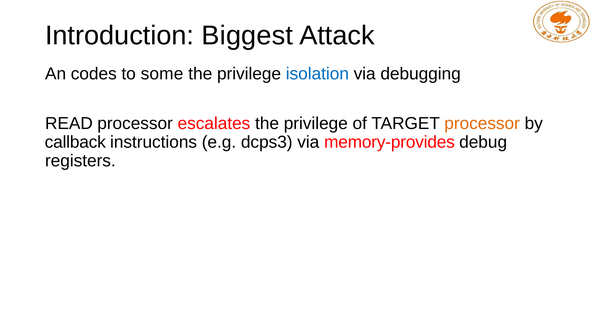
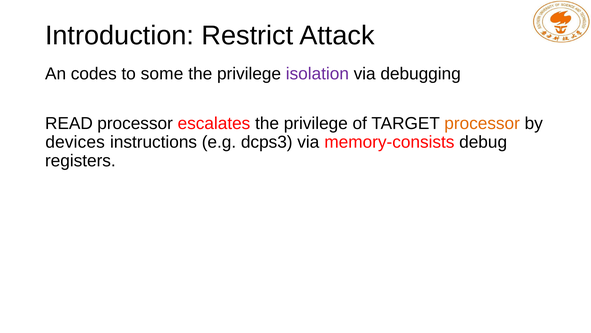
Biggest: Biggest -> Restrict
isolation colour: blue -> purple
callback: callback -> devices
memory-provides: memory-provides -> memory-consists
